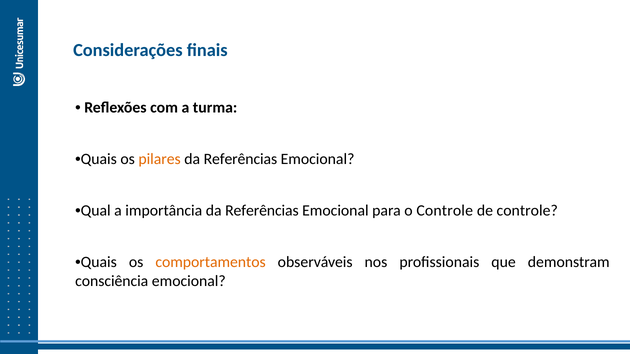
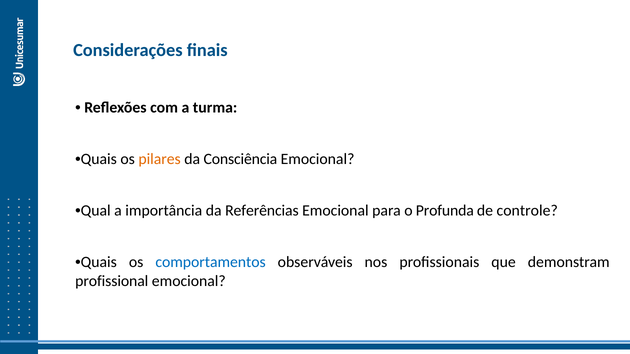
Referências at (240, 159): Referências -> Consciência
o Controle: Controle -> Profunda
comportamentos colour: orange -> blue
consciência: consciência -> profissional
